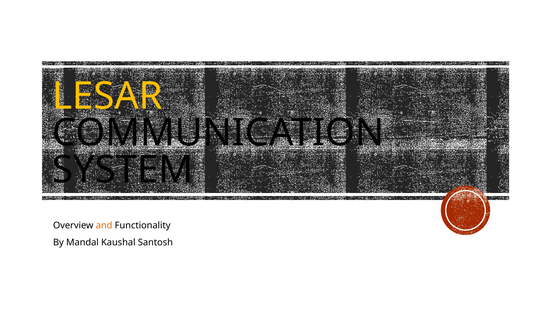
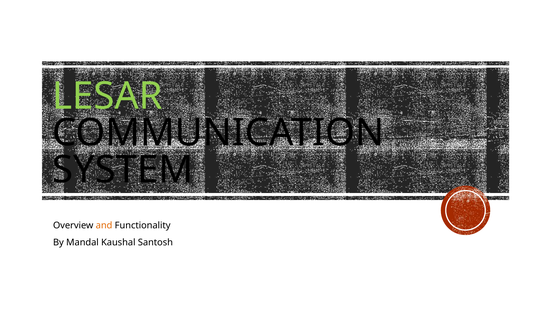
LESAR colour: yellow -> light green
